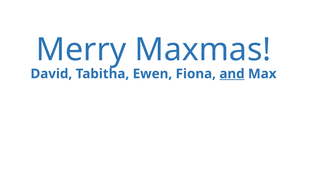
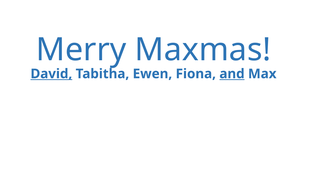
David underline: none -> present
